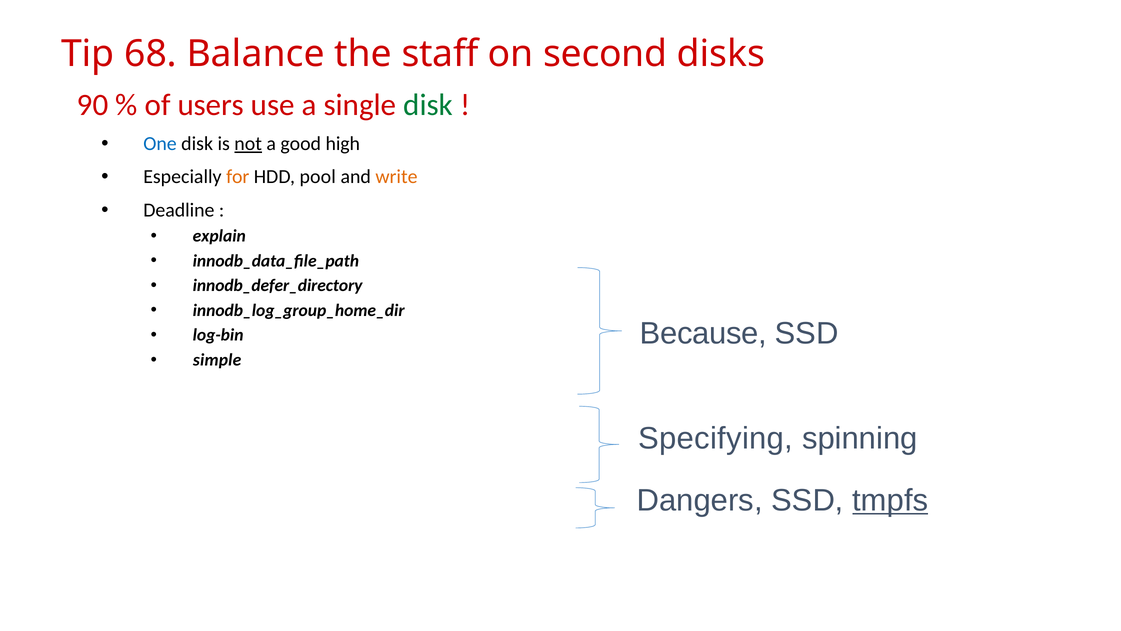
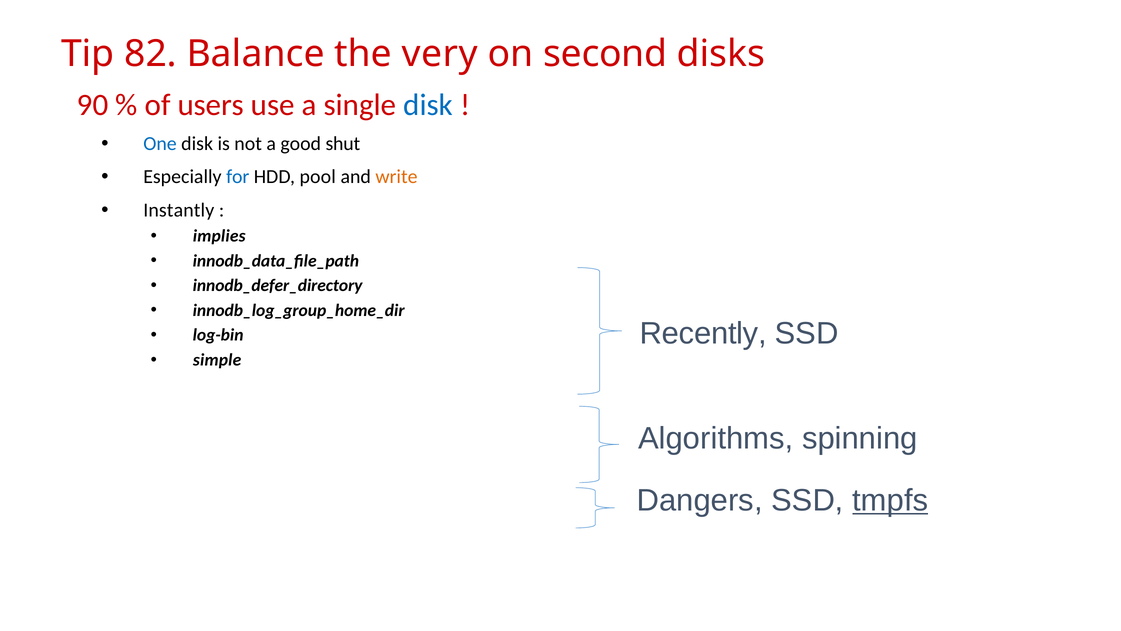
68: 68 -> 82
staff: staff -> very
disk at (428, 105) colour: green -> blue
not underline: present -> none
high: high -> shut
for colour: orange -> blue
Deadline: Deadline -> Instantly
explain: explain -> implies
Because: Because -> Recently
Specifying: Specifying -> Algorithms
